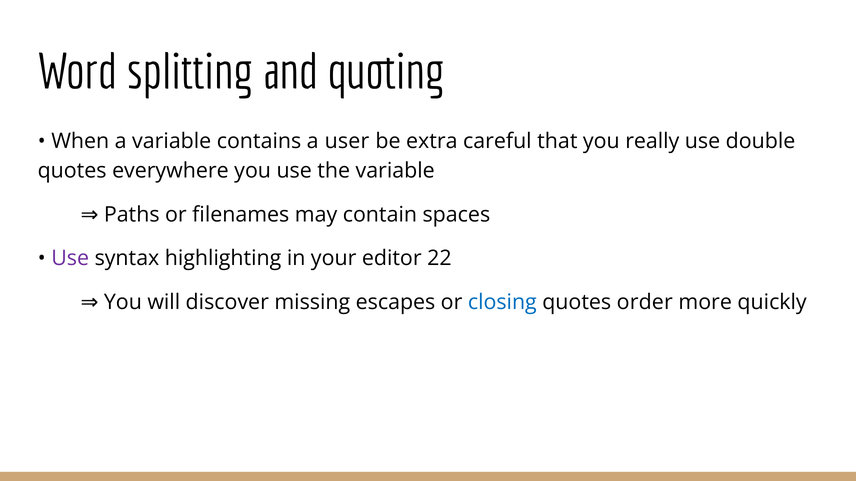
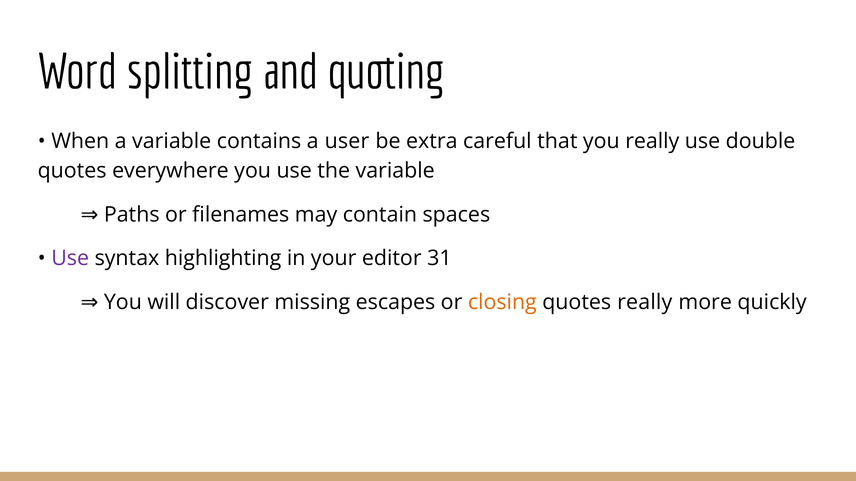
22: 22 -> 31
closing colour: blue -> orange
quotes order: order -> really
